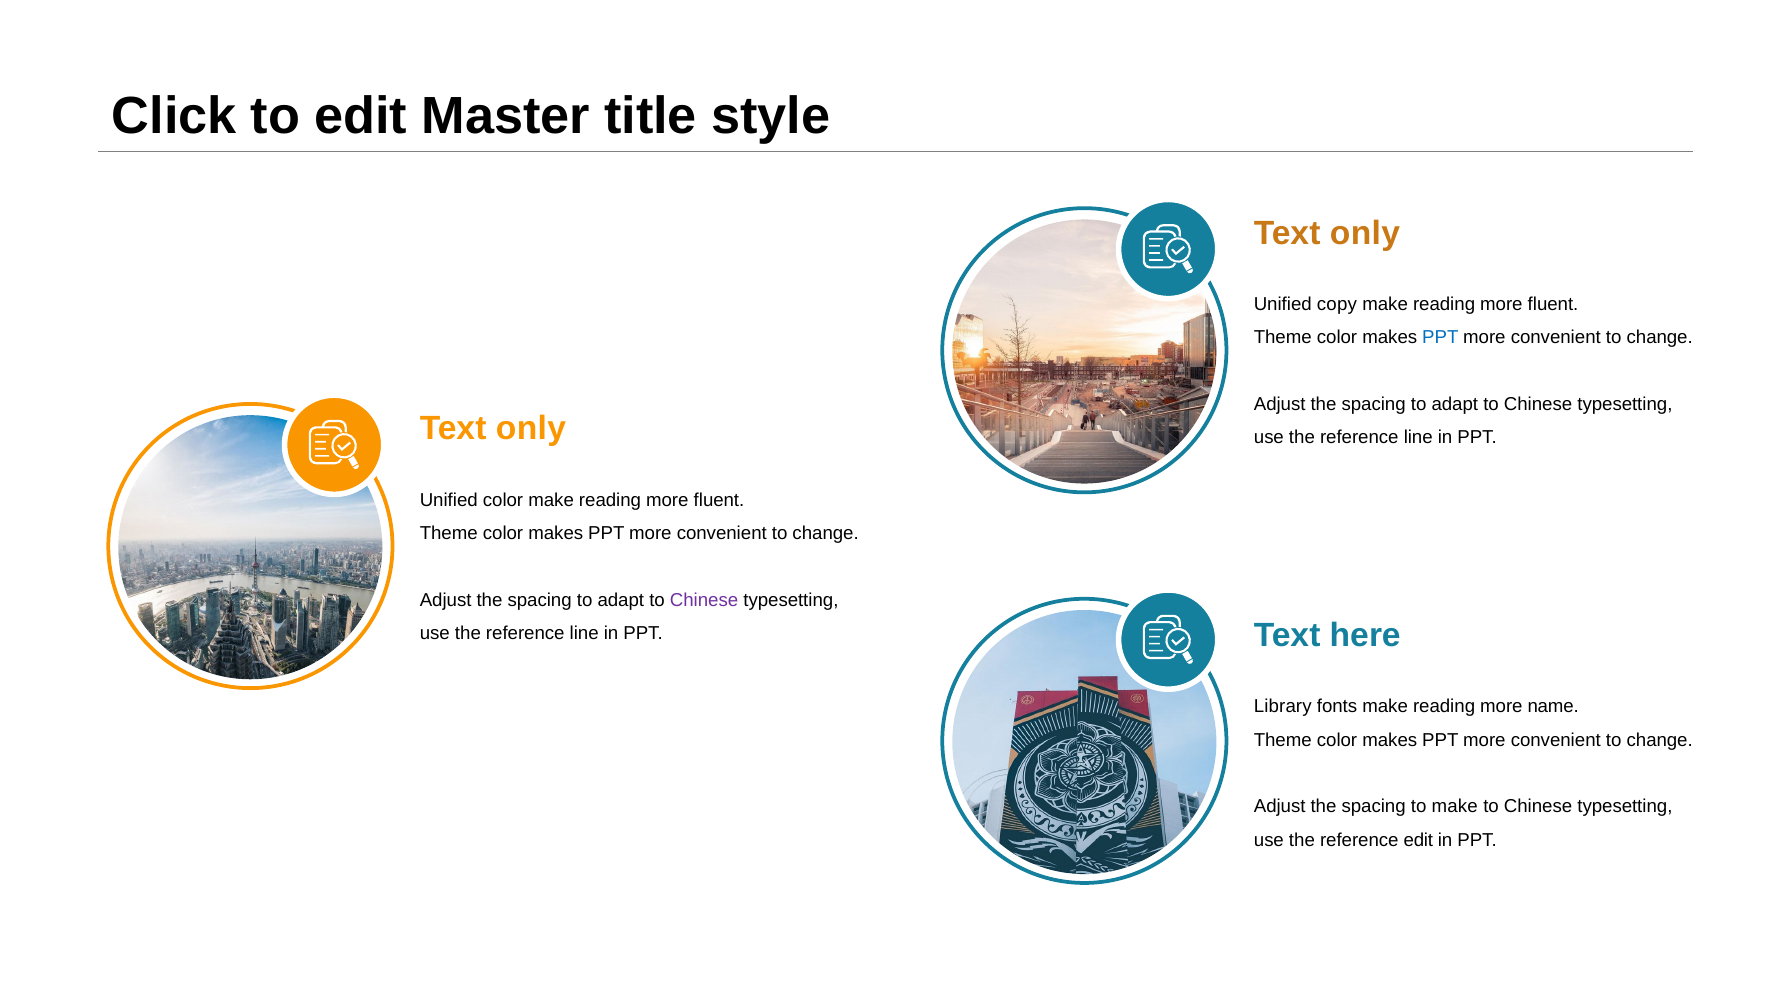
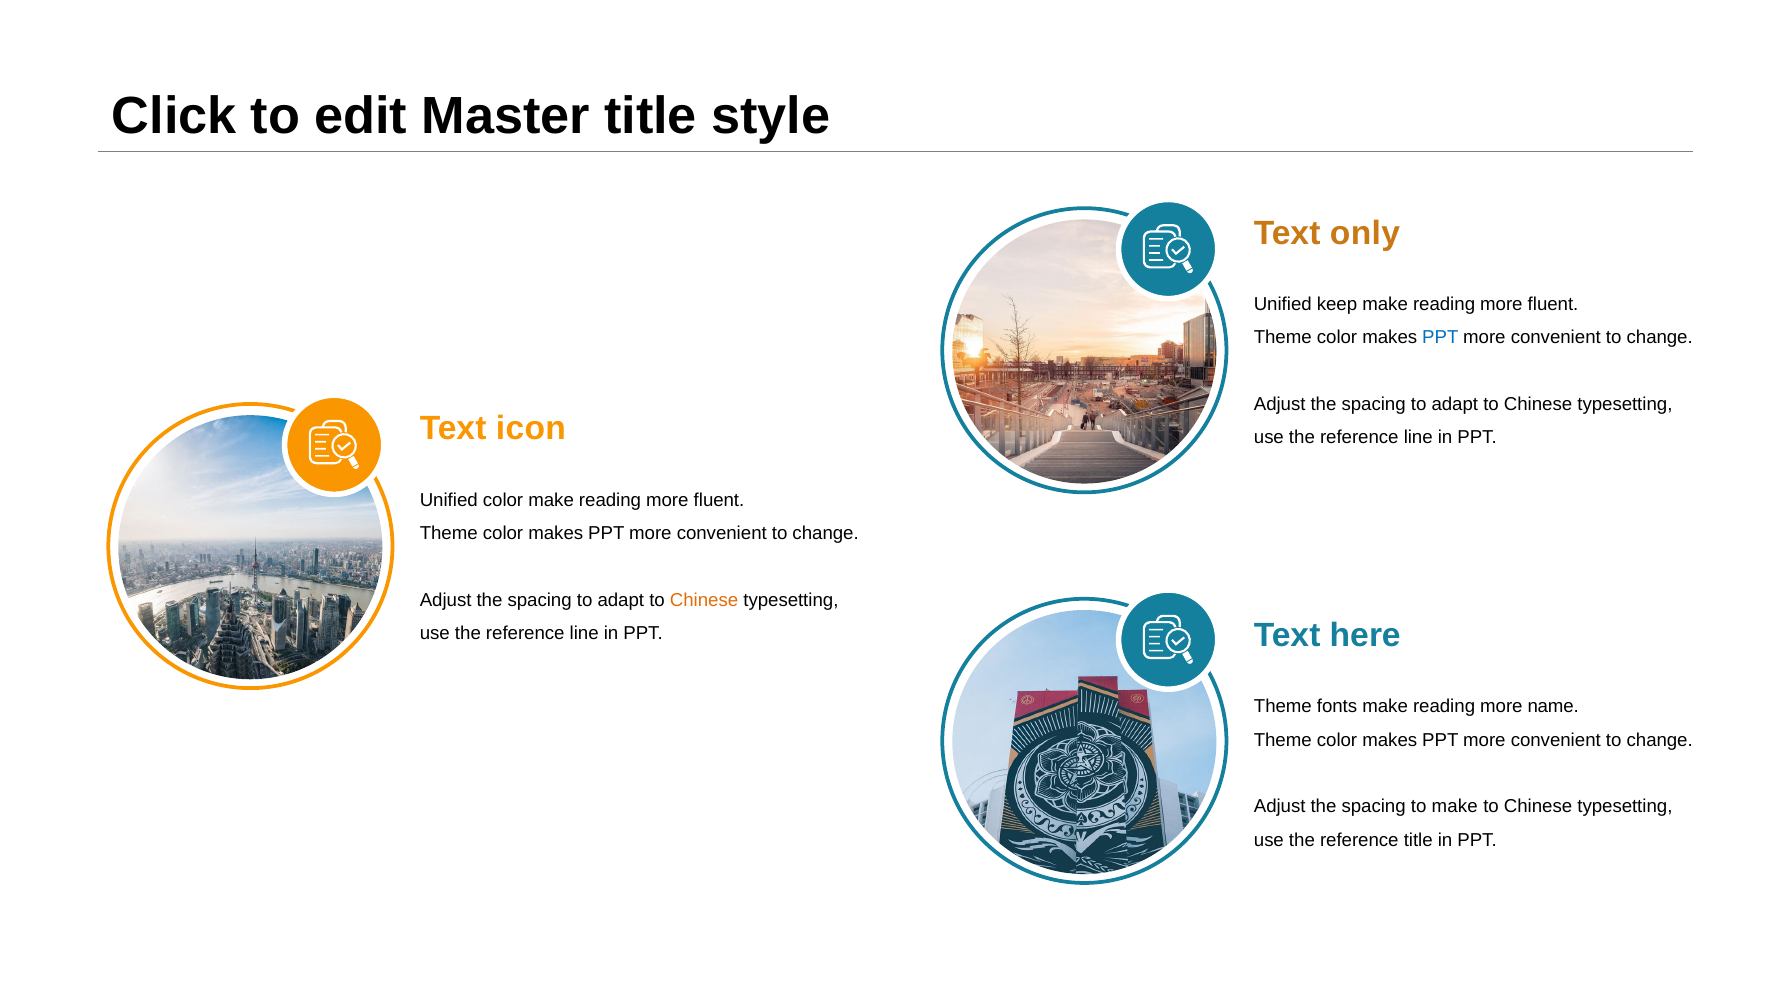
copy: copy -> keep
only at (531, 429): only -> icon
Chinese at (704, 600) colour: purple -> orange
Library at (1283, 707): Library -> Theme
reference edit: edit -> title
